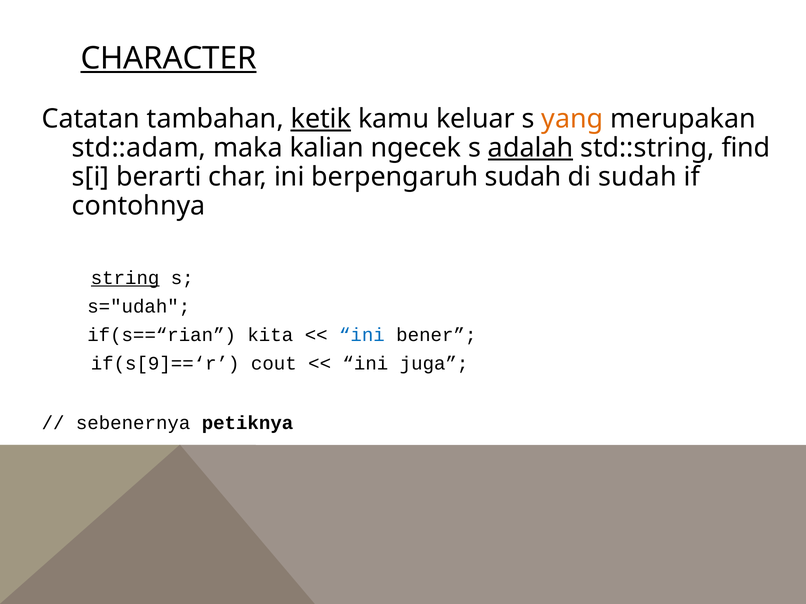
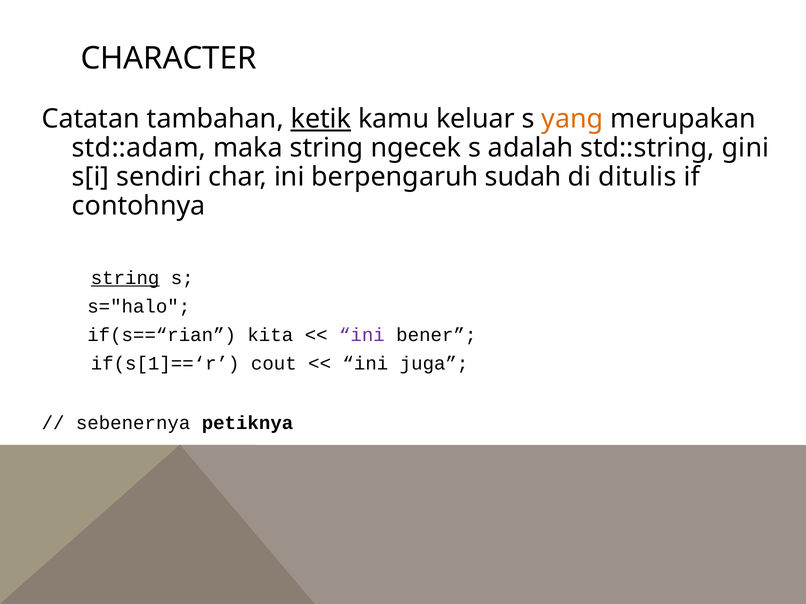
CHARACTER underline: present -> none
maka kalian: kalian -> string
adalah underline: present -> none
find: find -> gini
berarti: berarti -> sendiri
di sudah: sudah -> ditulis
s="udah: s="udah -> s="halo
ini at (362, 335) colour: blue -> purple
if(s[9]==‘r: if(s[9]==‘r -> if(s[1]==‘r
